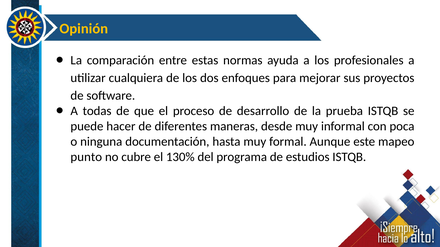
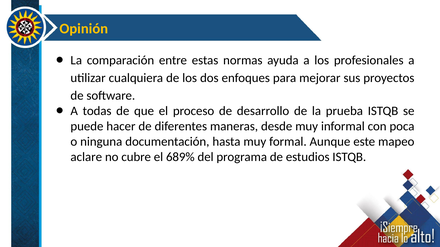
punto: punto -> aclare
130%: 130% -> 689%
